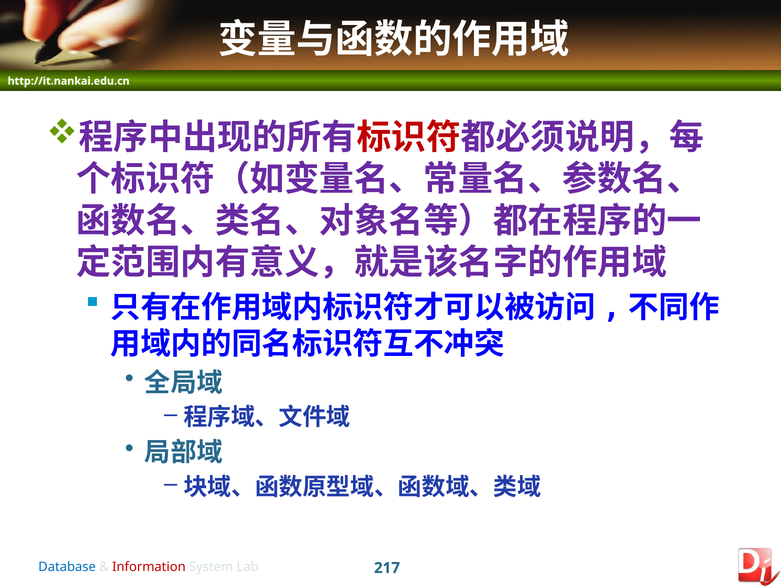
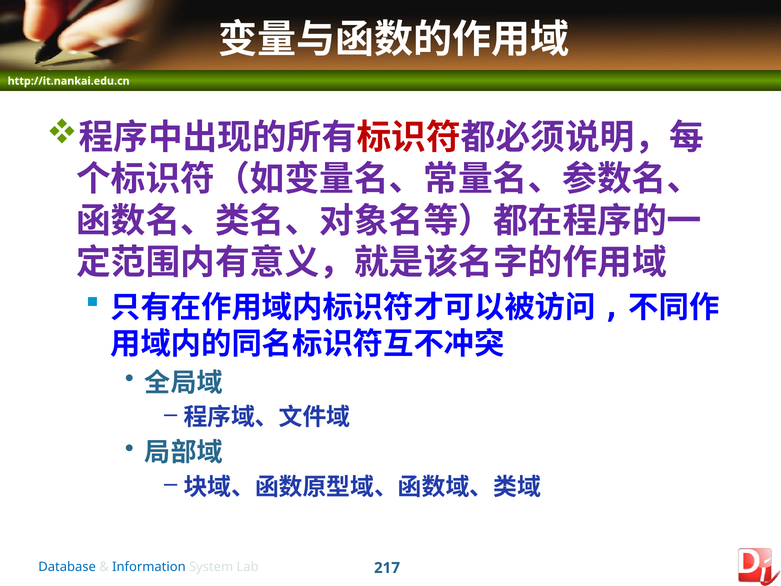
Information colour: red -> blue
